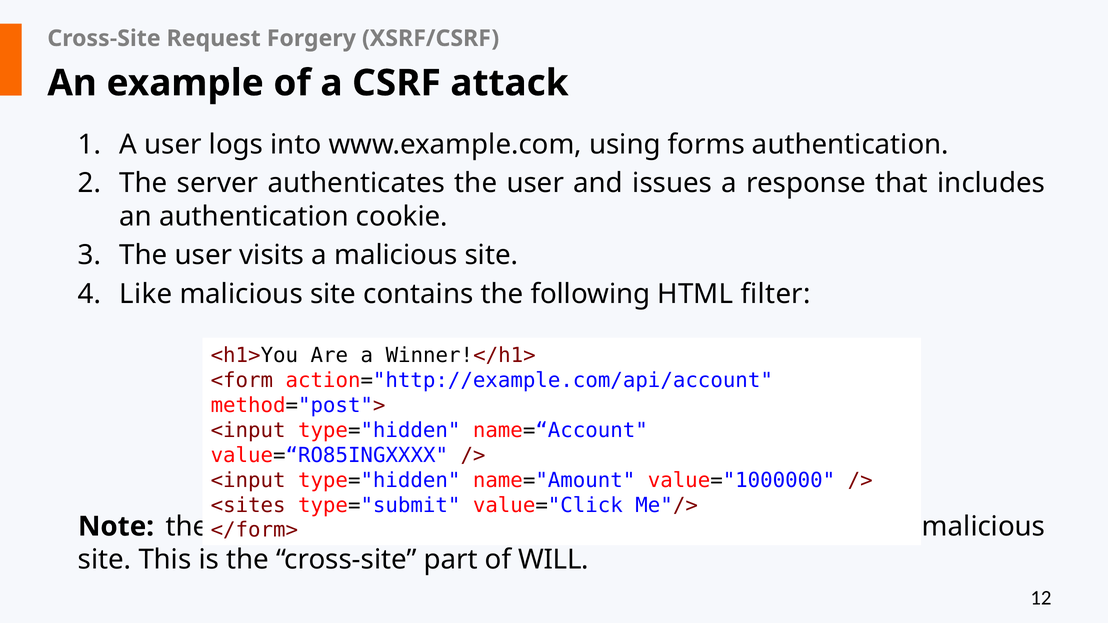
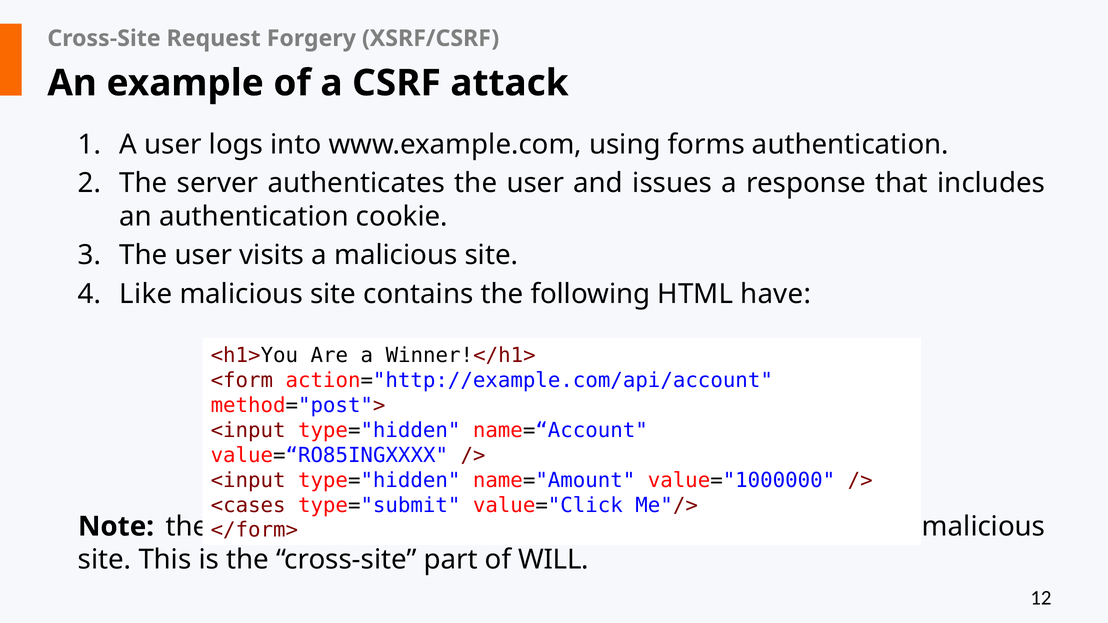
filter: filter -> have
<sites: <sites -> <cases
